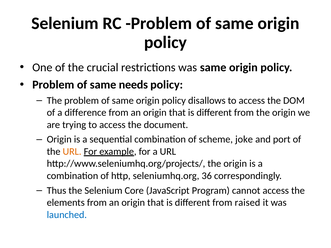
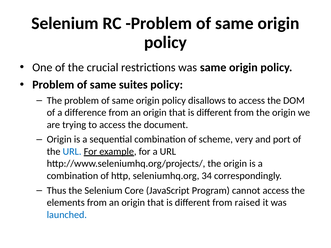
needs: needs -> suites
joke: joke -> very
URL at (72, 152) colour: orange -> blue
36: 36 -> 34
